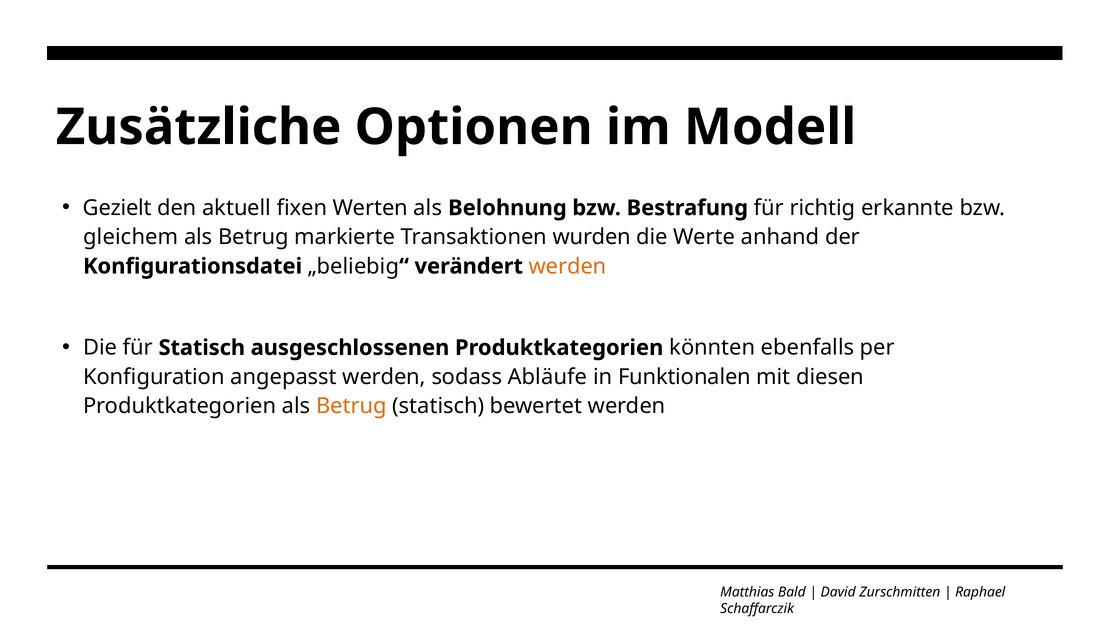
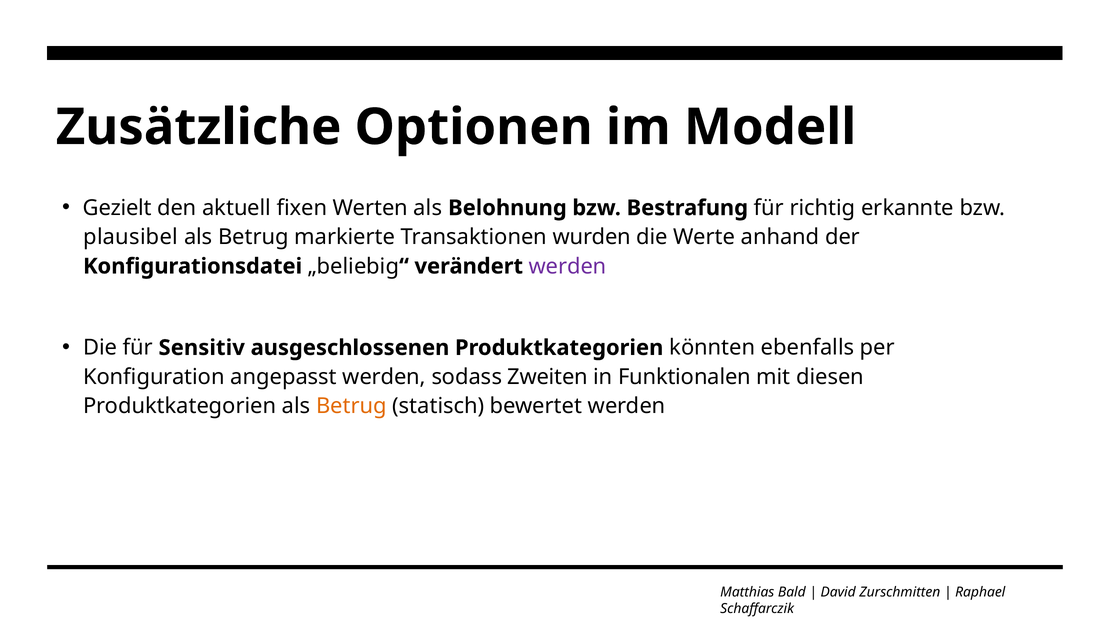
gleichem: gleichem -> plausibel
werden at (568, 266) colour: orange -> purple
für Statisch: Statisch -> Sensitiv
Abläufe: Abläufe -> Zweiten
